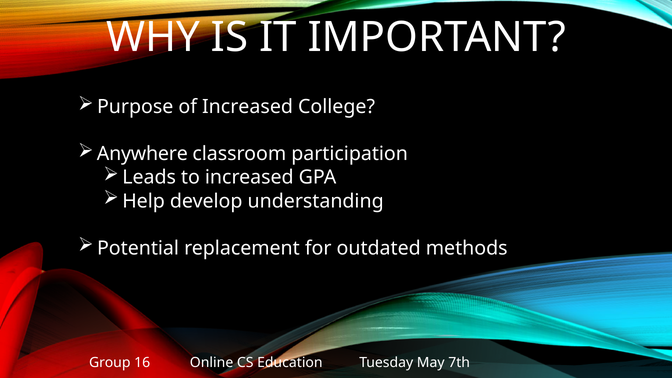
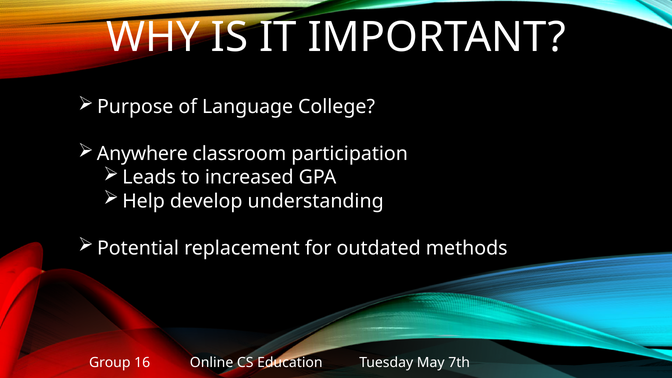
of Increased: Increased -> Language
